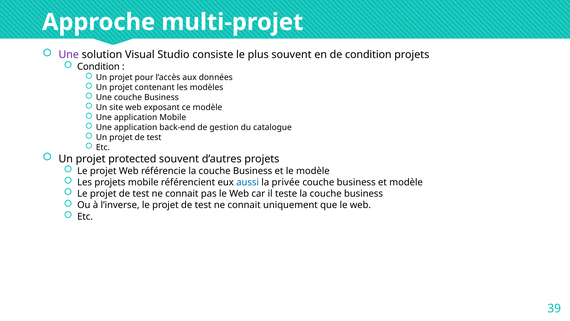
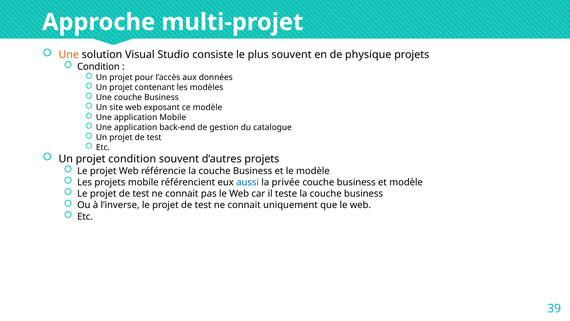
Une at (69, 55) colour: purple -> orange
de condition: condition -> physique
projet protected: protected -> condition
